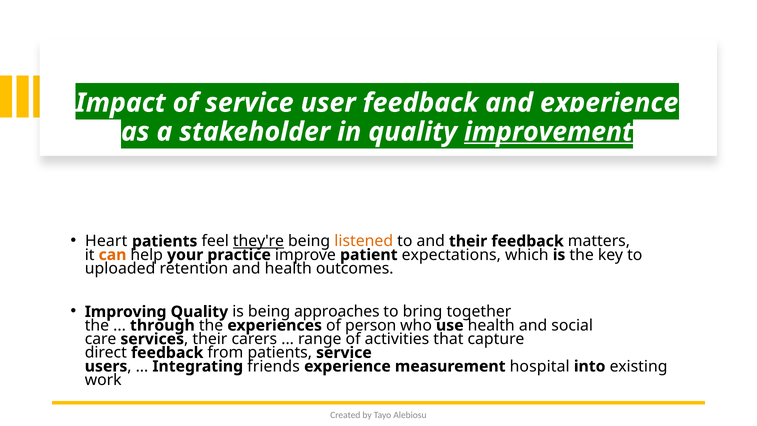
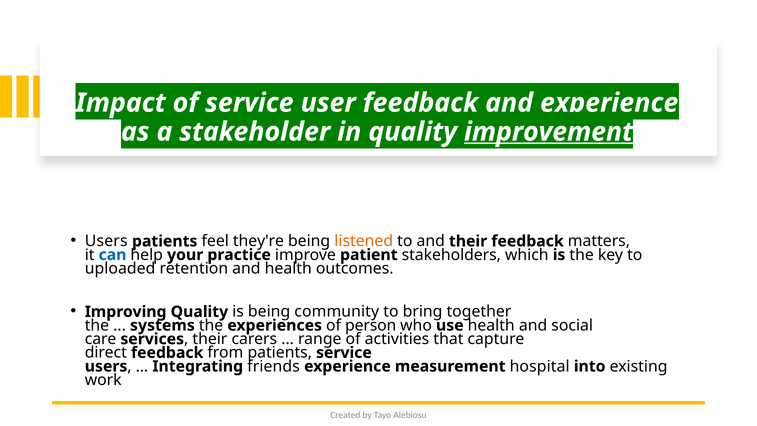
Heart at (106, 241): Heart -> Users
they're underline: present -> none
can colour: orange -> blue
expectations: expectations -> stakeholders
approaches: approaches -> community
through: through -> systems
